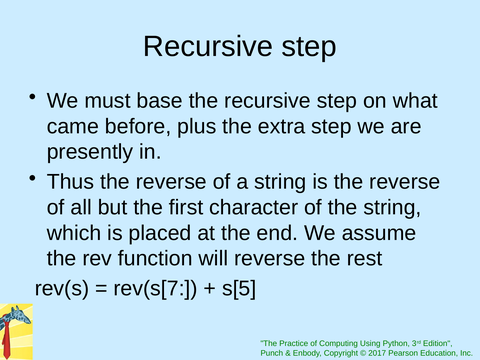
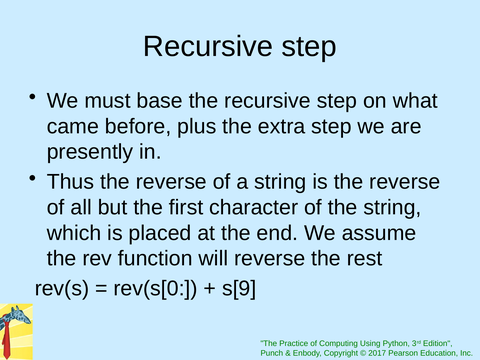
rev(s[7: rev(s[7 -> rev(s[0
s[5: s[5 -> s[9
